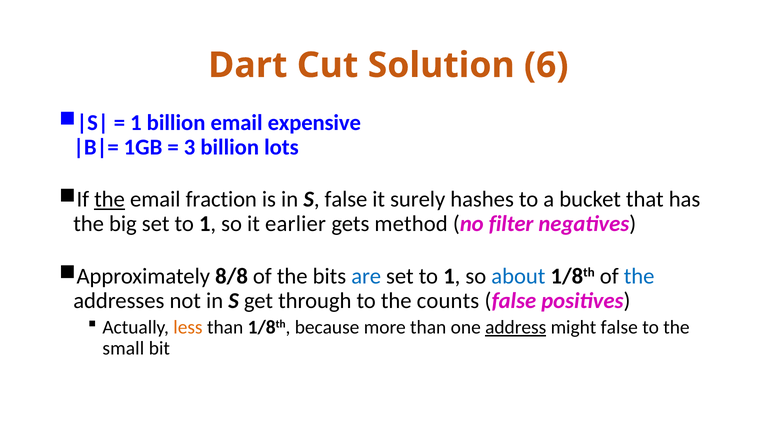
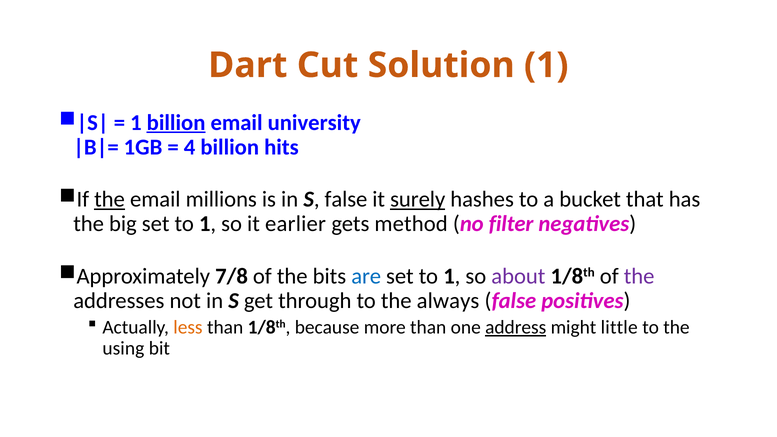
Solution 6: 6 -> 1
billion at (176, 123) underline: none -> present
expensive: expensive -> university
3: 3 -> 4
lots: lots -> hits
fraction: fraction -> millions
surely underline: none -> present
8/8: 8/8 -> 7/8
about colour: blue -> purple
the at (639, 276) colour: blue -> purple
counts: counts -> always
might false: false -> little
small: small -> using
